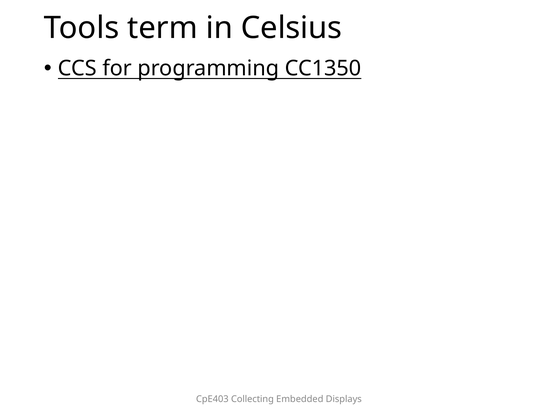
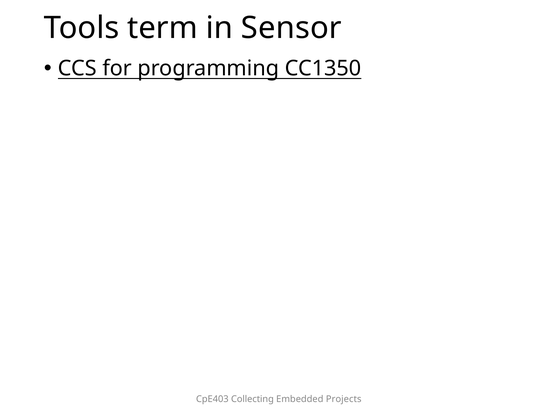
Celsius: Celsius -> Sensor
Displays: Displays -> Projects
